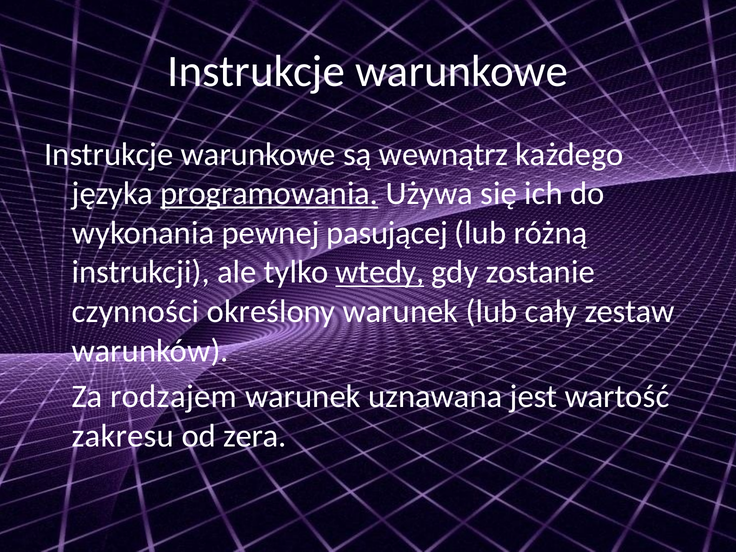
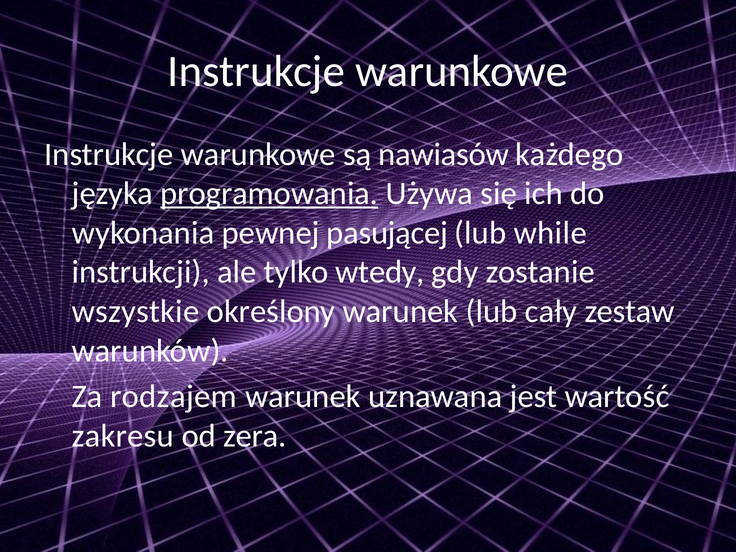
wewnątrz: wewnątrz -> nawiasów
różną: różną -> while
wtedy underline: present -> none
czynności: czynności -> wszystkie
